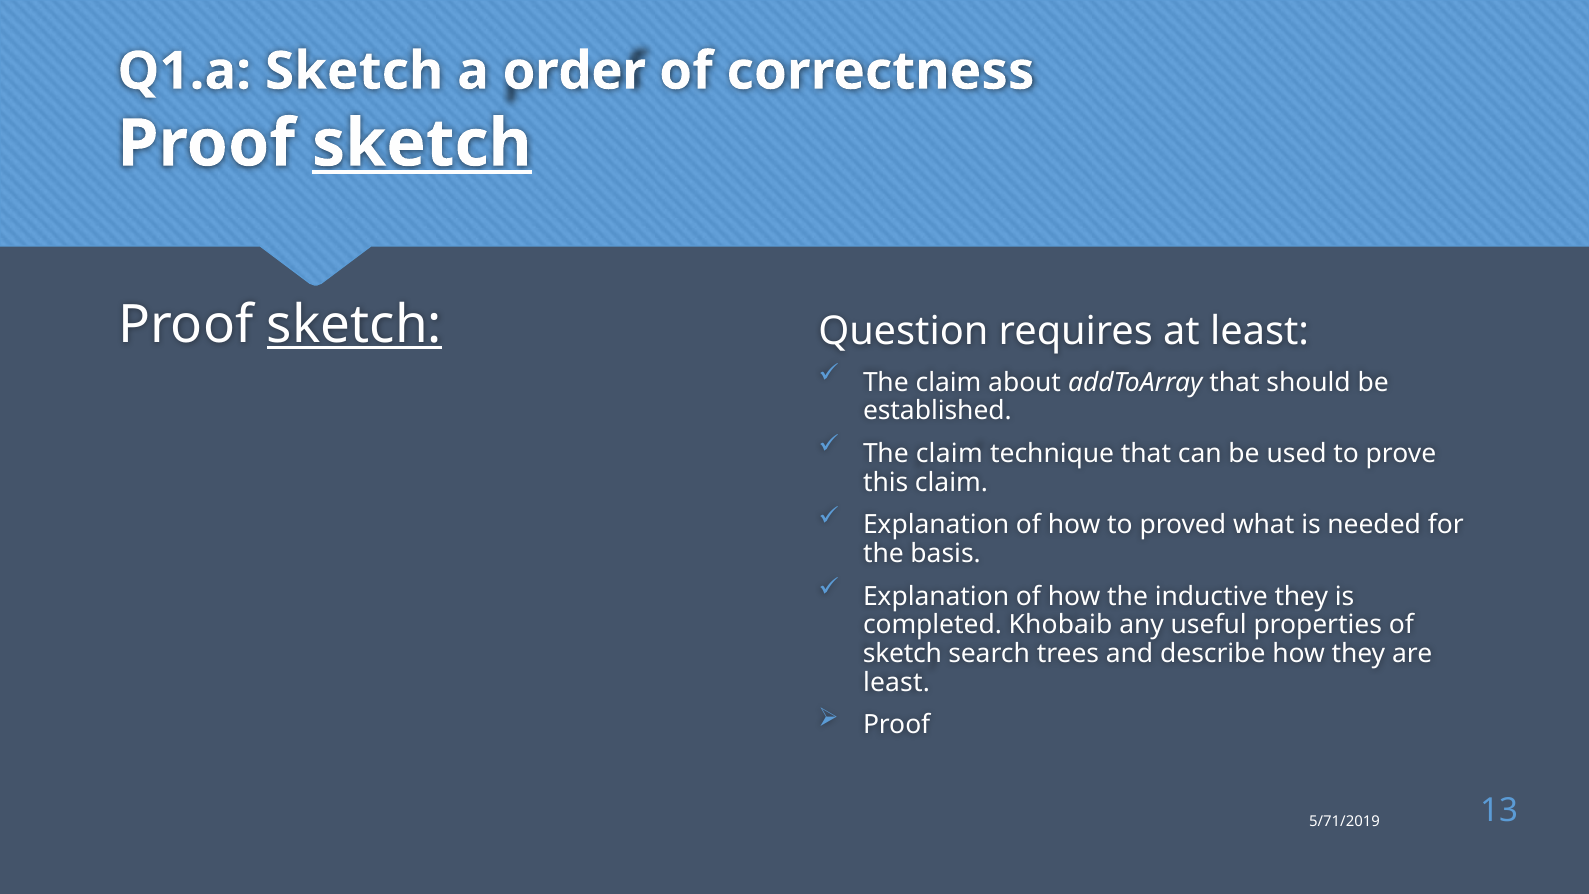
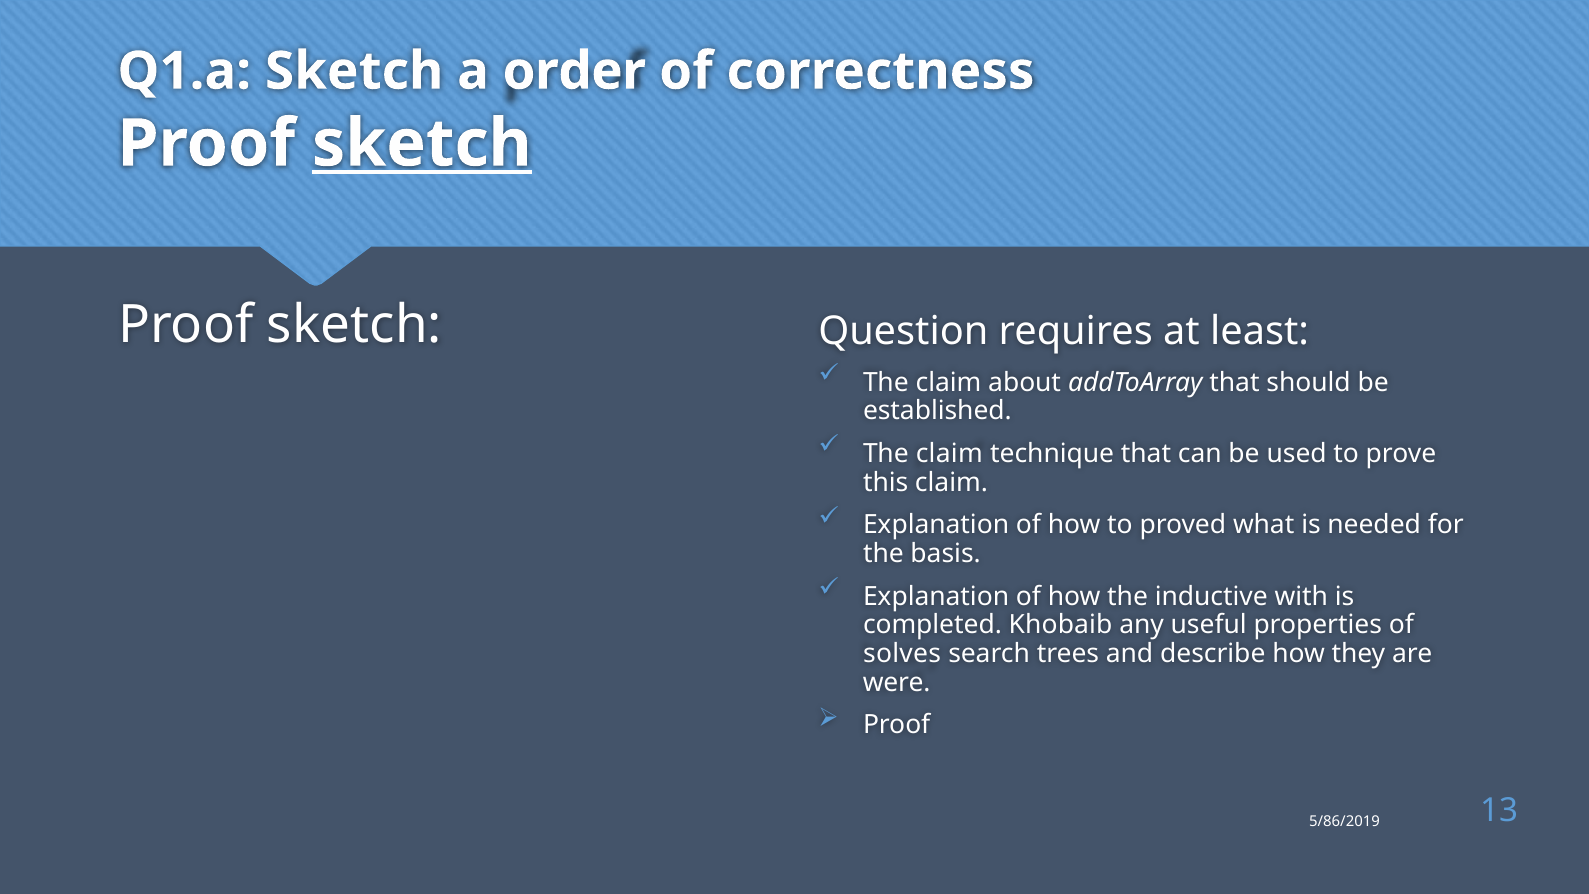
sketch at (354, 324) underline: present -> none
inductive they: they -> with
sketch at (902, 654): sketch -> solves
least at (896, 682): least -> were
5/71/2019: 5/71/2019 -> 5/86/2019
